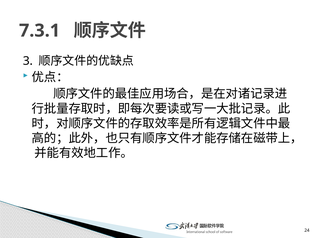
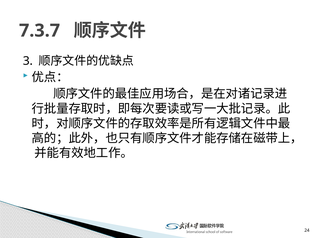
7.3.1: 7.3.1 -> 7.3.7
